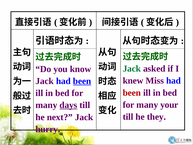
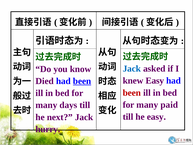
Jack at (132, 69) colour: green -> blue
knew Miss: Miss -> Easy
Jack at (45, 81): Jack -> Died
your: your -> paid
days underline: present -> none
he they: they -> easy
